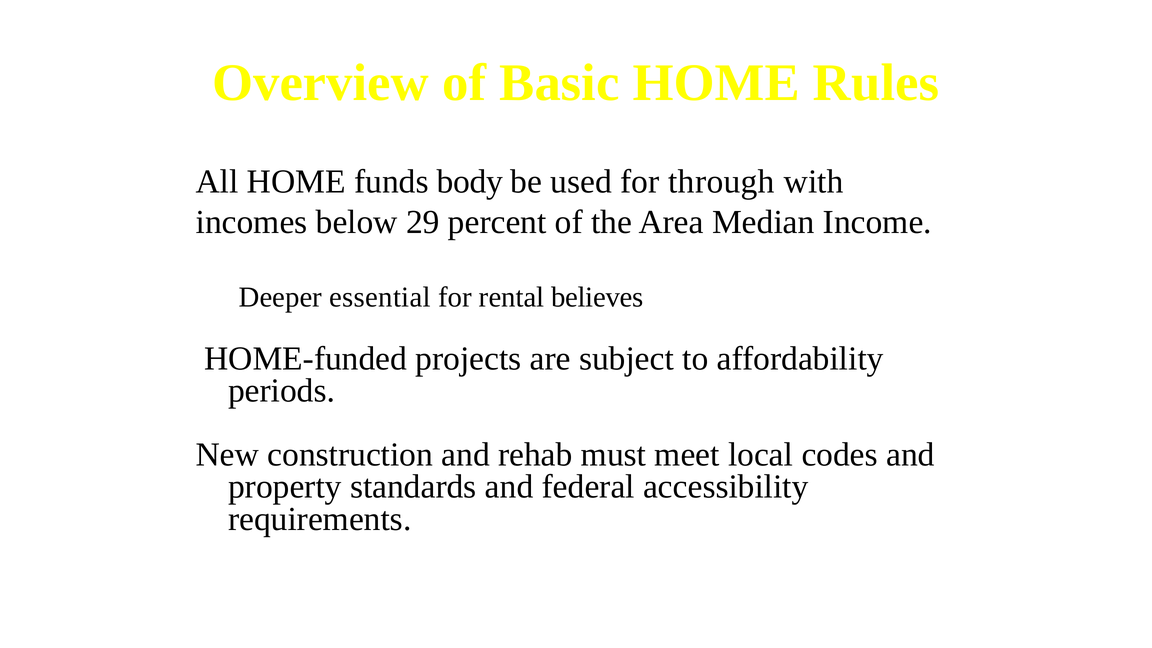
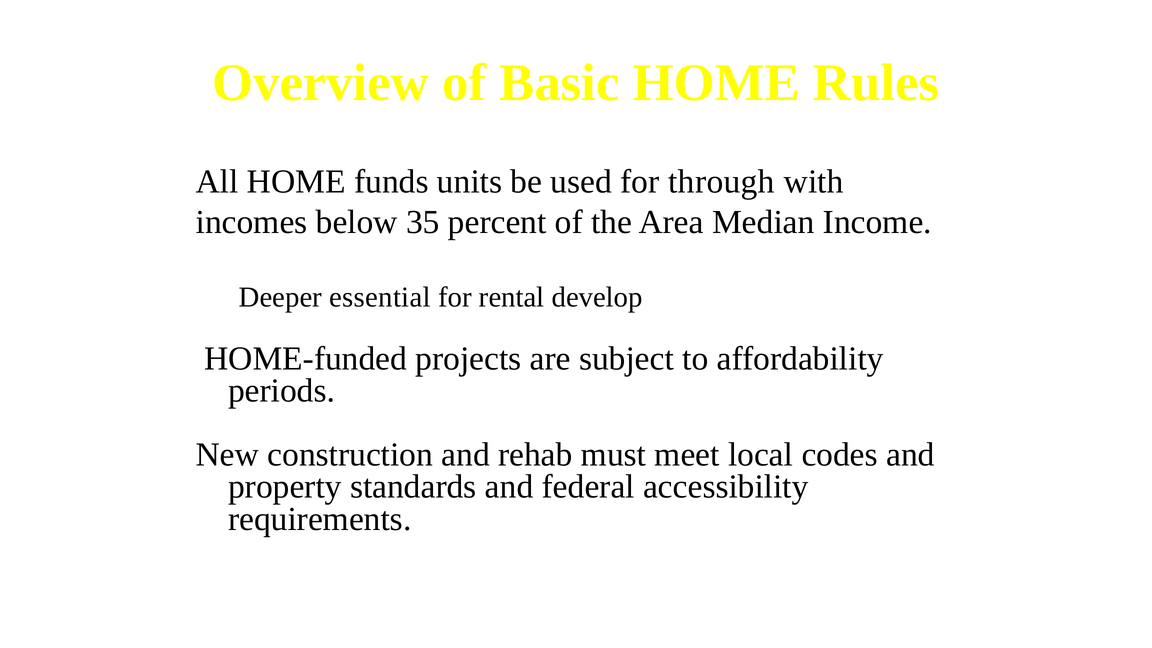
body: body -> units
29: 29 -> 35
believes: believes -> develop
